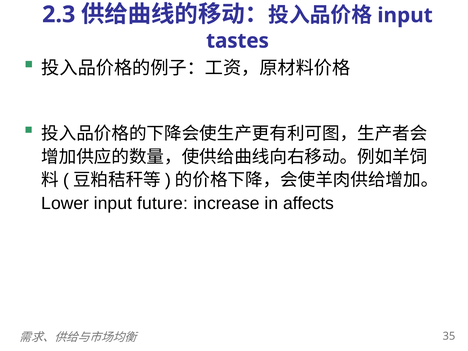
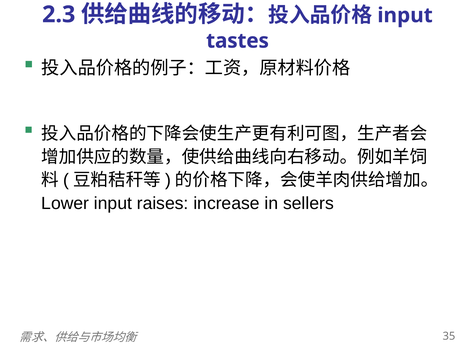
future: future -> raises
affects: affects -> sellers
